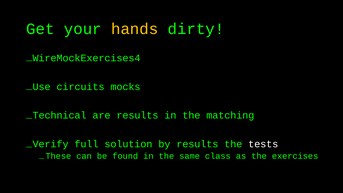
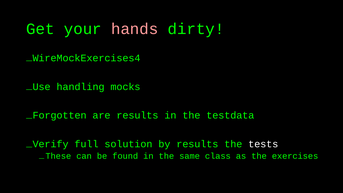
hands colour: yellow -> pink
circuits: circuits -> handling
Technical: Technical -> Forgotten
matching: matching -> testdata
